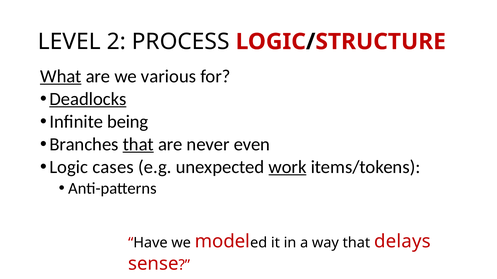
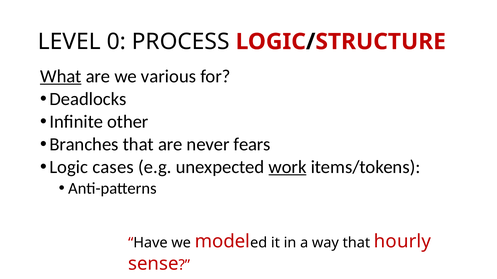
2: 2 -> 0
Deadlocks underline: present -> none
being: being -> other
that at (138, 145) underline: present -> none
even: even -> fears
delays: delays -> hourly
